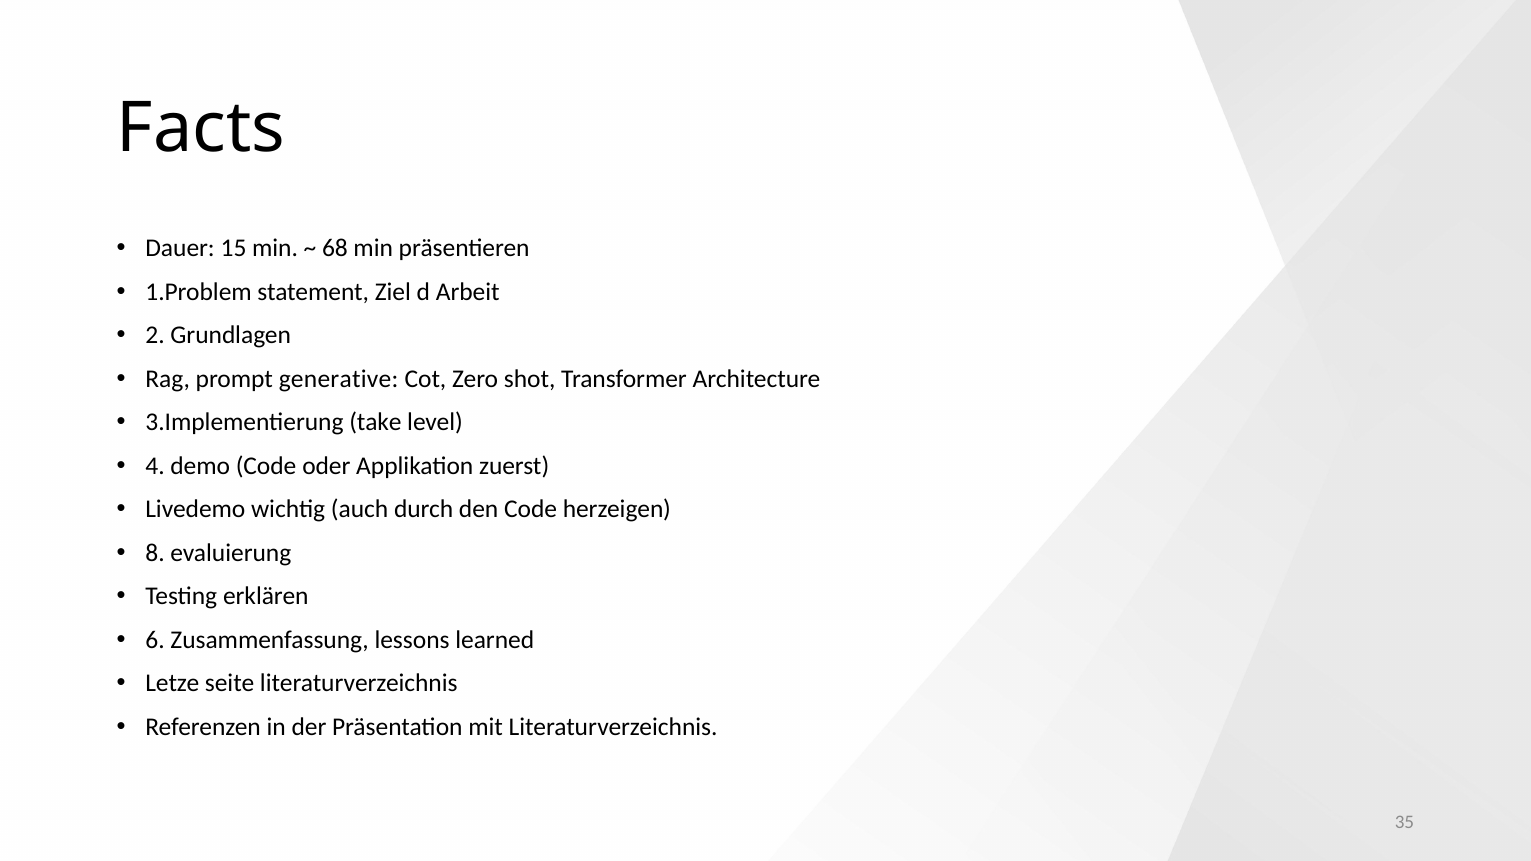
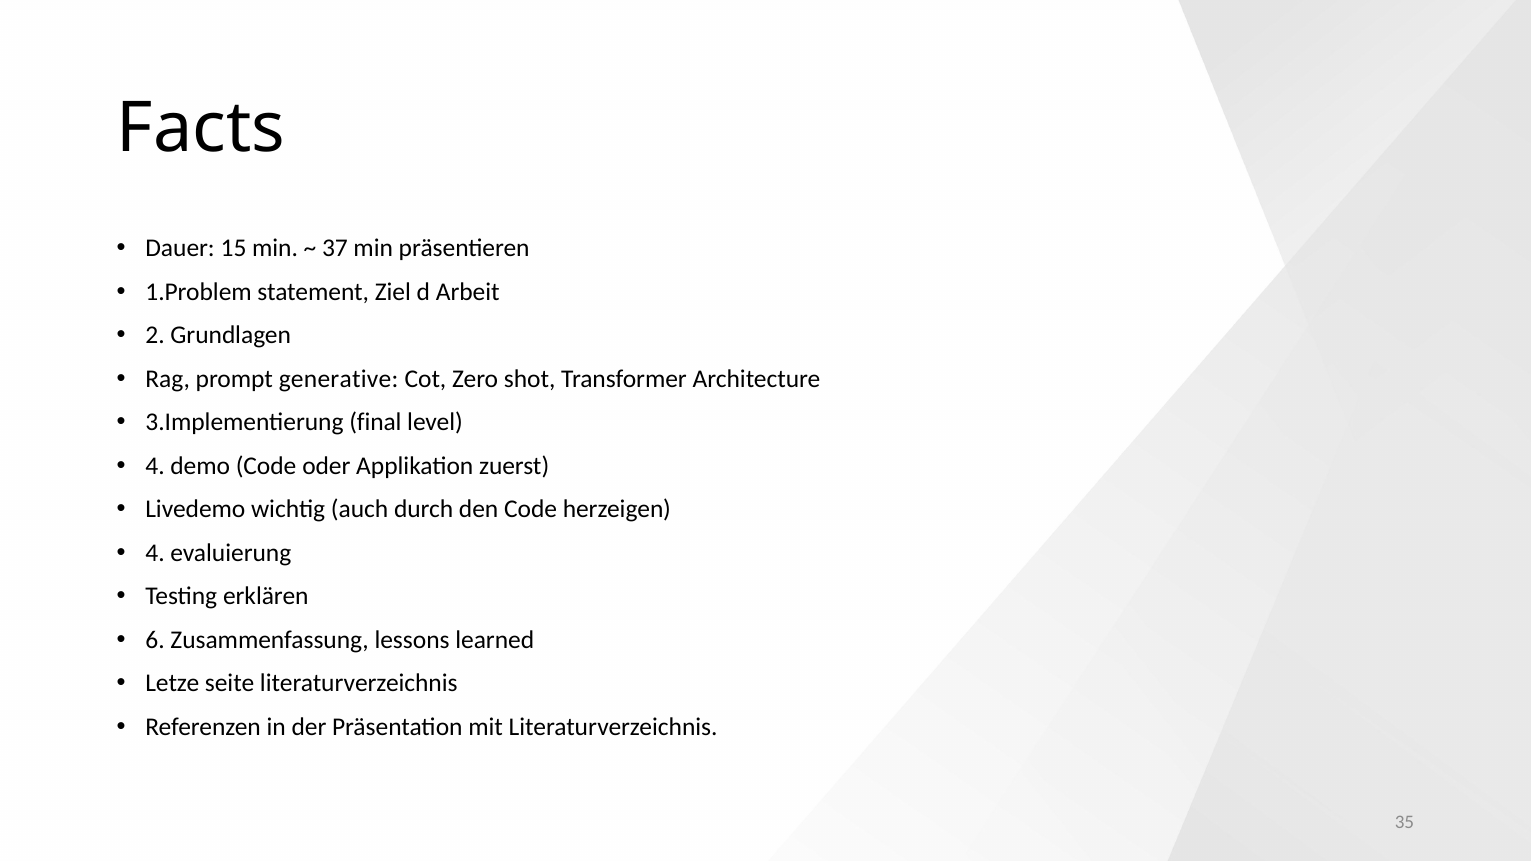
68: 68 -> 37
take: take -> final
8 at (155, 553): 8 -> 4
